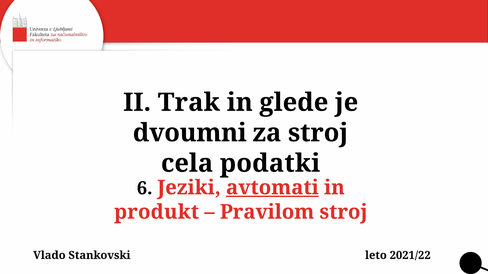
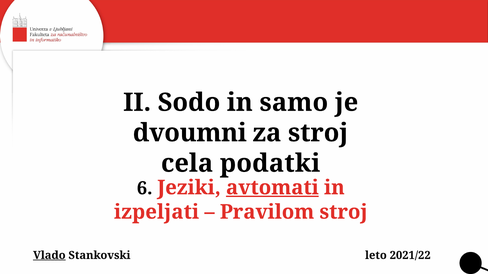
Trak: Trak -> Sodo
glede: glede -> samo
produkt: produkt -> izpeljati
Vlado underline: none -> present
